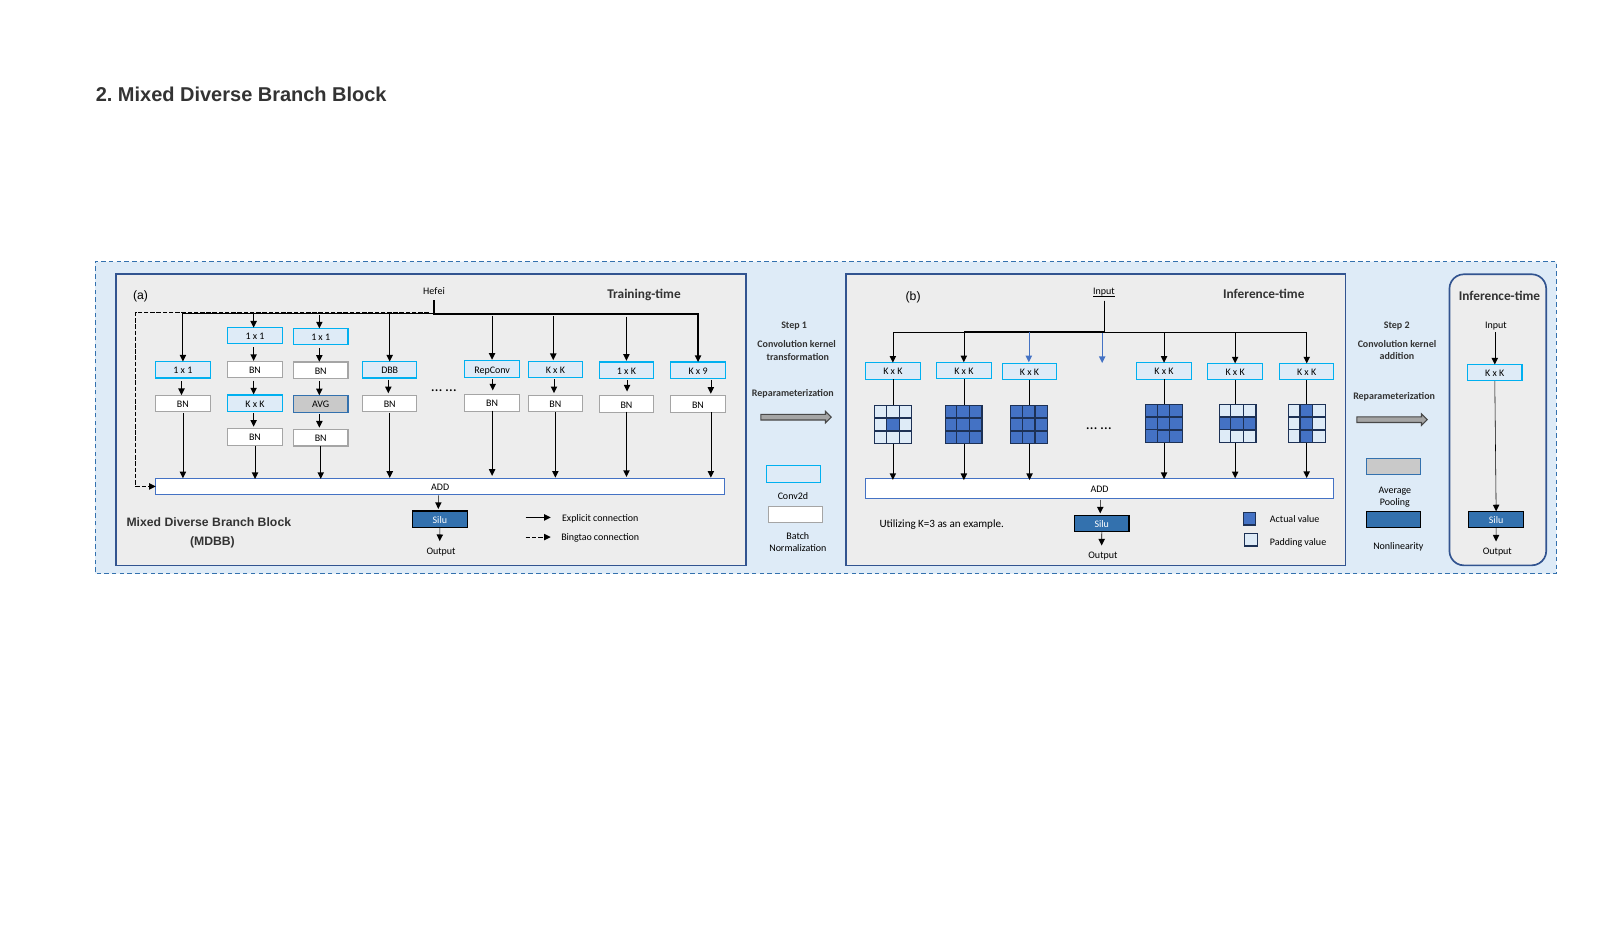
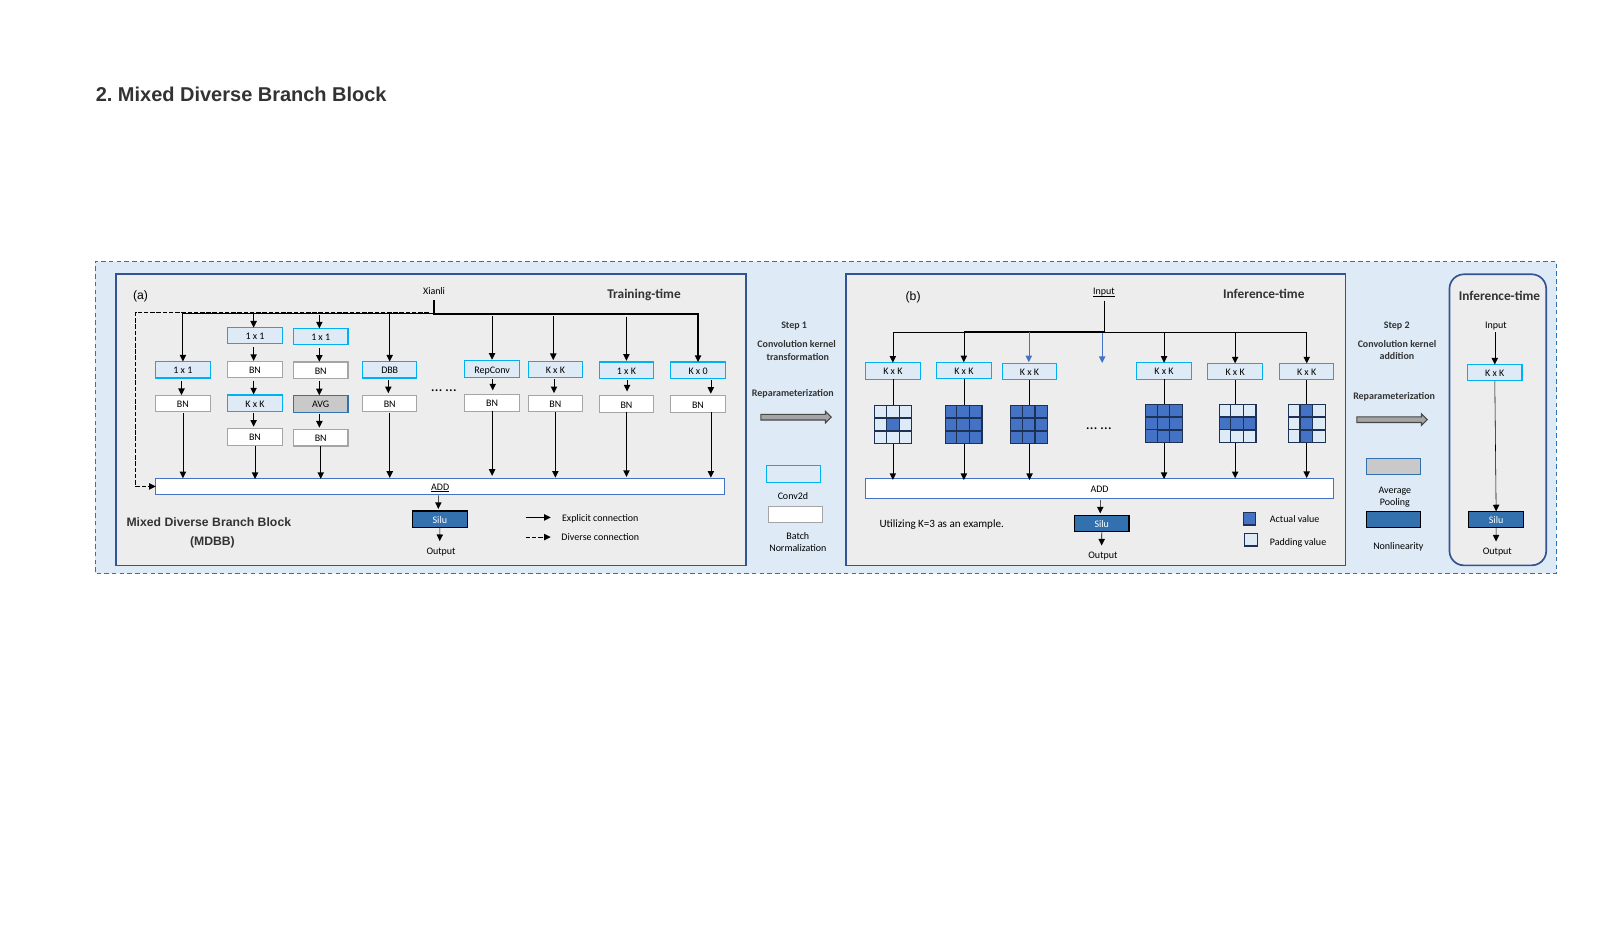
Hefei: Hefei -> Xianli
9: 9 -> 0
ADD at (440, 487) underline: none -> present
Bingtao at (577, 537): Bingtao -> Diverse
